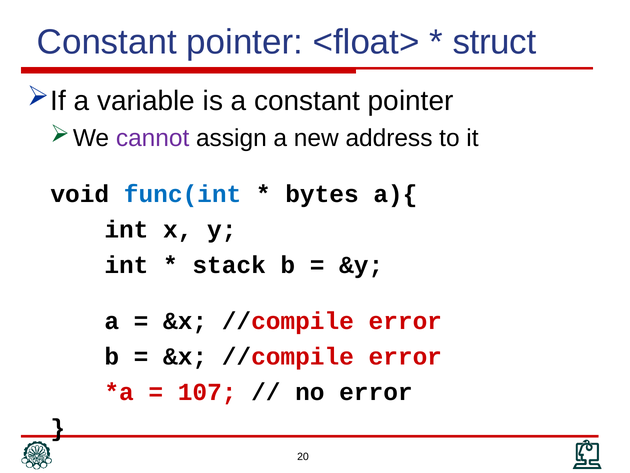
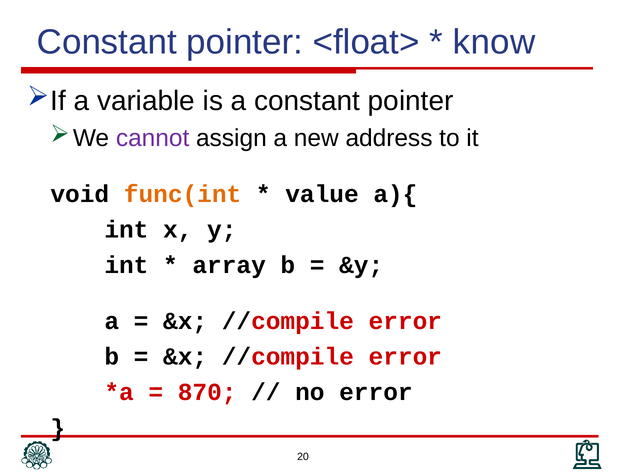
struct: struct -> know
func(int colour: blue -> orange
bytes: bytes -> value
stack: stack -> array
107: 107 -> 870
